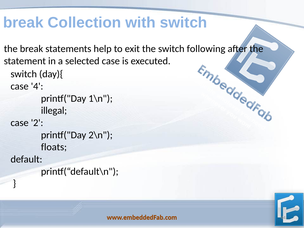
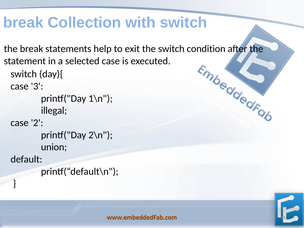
following: following -> condition
4: 4 -> 3
floats: floats -> union
